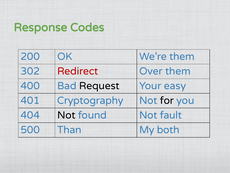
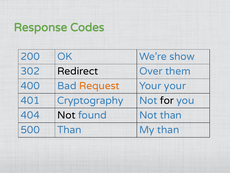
We’re them: them -> show
Redirect colour: red -> black
Request colour: black -> orange
Your easy: easy -> your
Not fault: fault -> than
My both: both -> than
